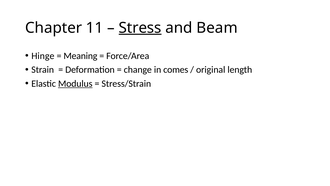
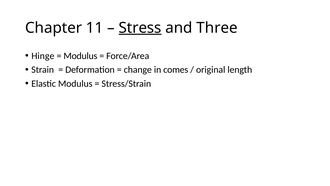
Beam: Beam -> Three
Meaning at (80, 56): Meaning -> Modulus
Modulus at (75, 83) underline: present -> none
